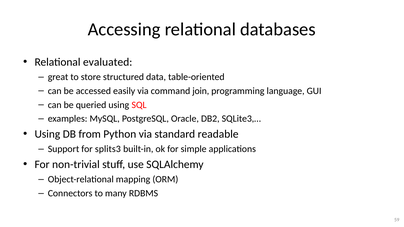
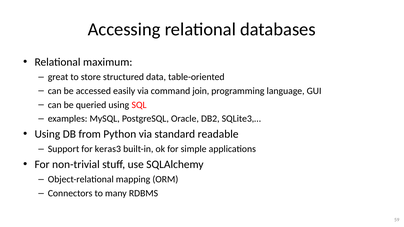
evaluated: evaluated -> maximum
splits3: splits3 -> keras3
